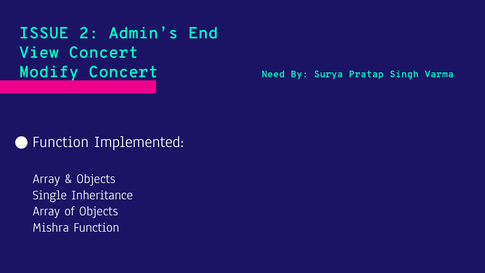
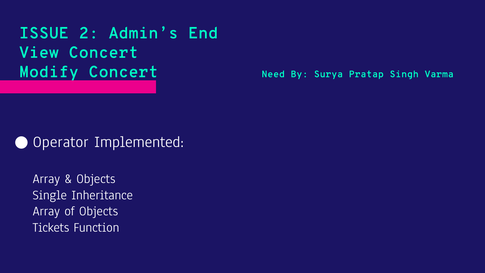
Function at (61, 142): Function -> Operator
Mishra: Mishra -> Tickets
